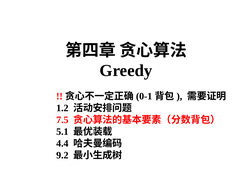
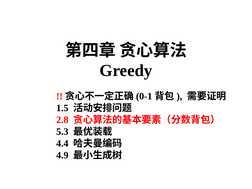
1.2: 1.2 -> 1.5
7.5: 7.5 -> 2.8
5.1: 5.1 -> 5.3
9.2: 9.2 -> 4.9
